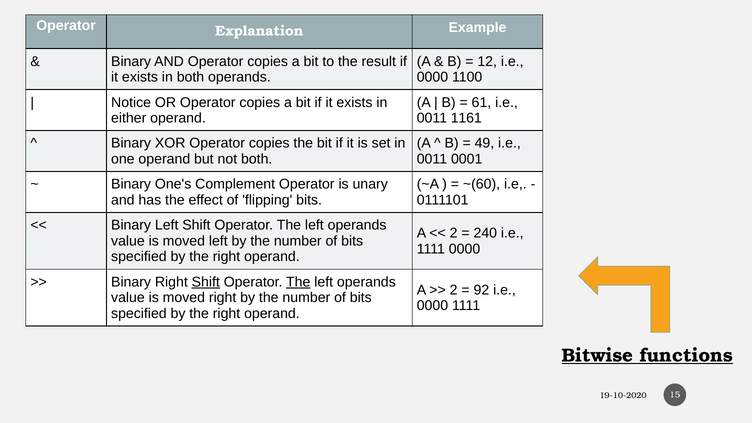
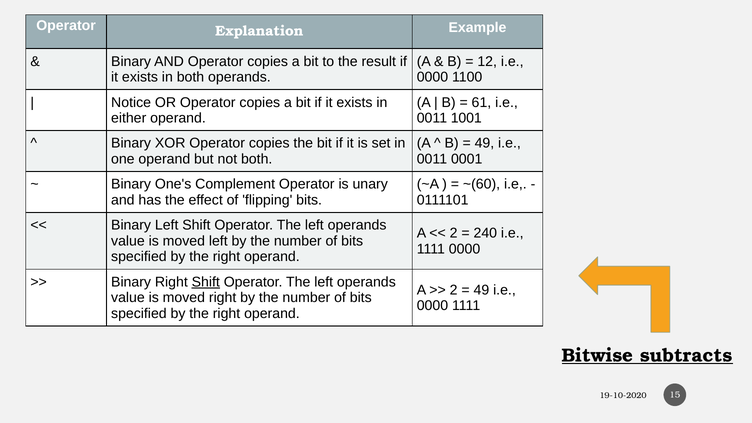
1161: 1161 -> 1001
The at (298, 282) underline: present -> none
92 at (481, 290): 92 -> 49
functions: functions -> subtracts
